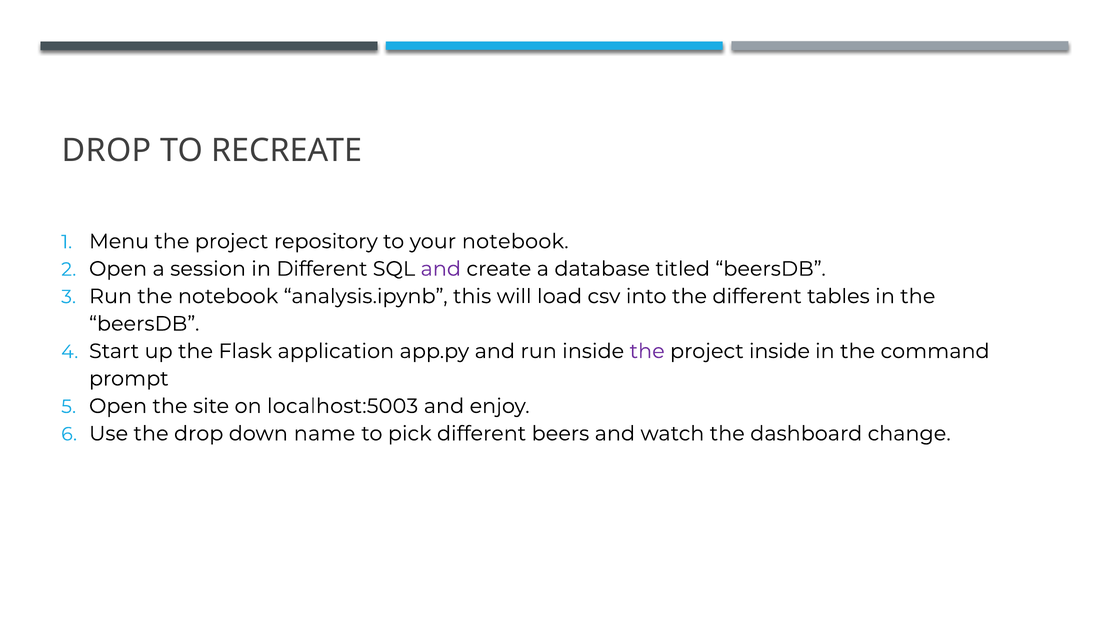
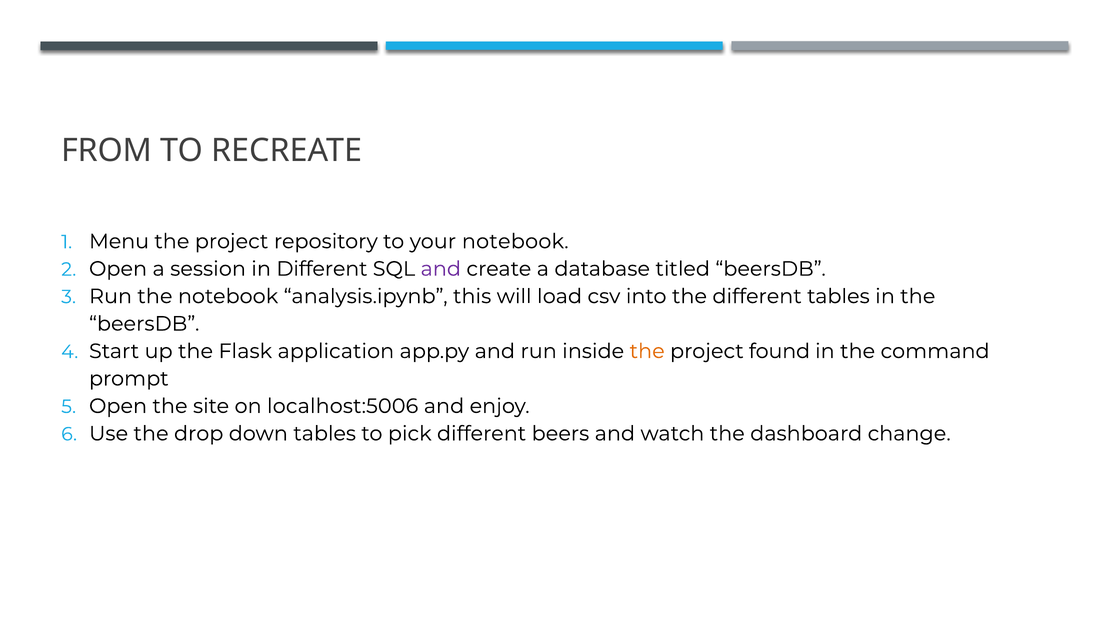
DROP at (106, 151): DROP -> FROM
the at (647, 351) colour: purple -> orange
project inside: inside -> found
localhost:5003: localhost:5003 -> localhost:5006
down name: name -> tables
